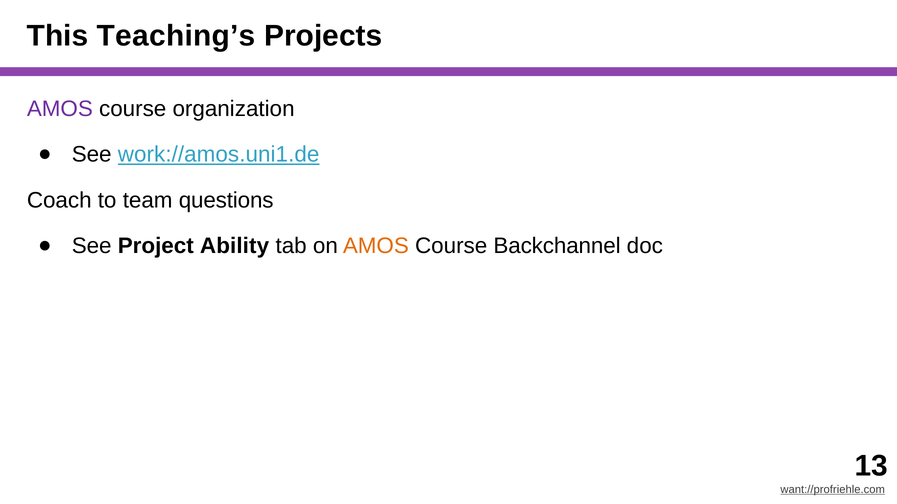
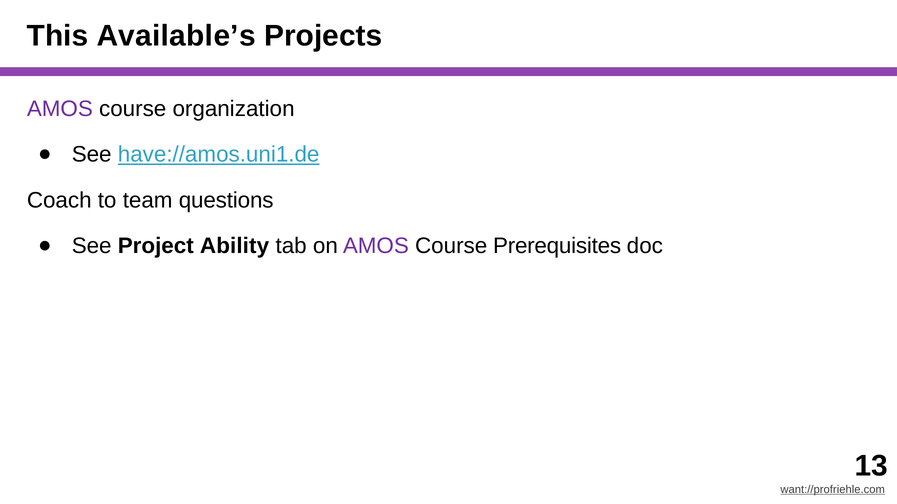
Teaching’s: Teaching’s -> Available’s
work://amos.uni1.de: work://amos.uni1.de -> have://amos.uni1.de
AMOS at (376, 246) colour: orange -> purple
Backchannel: Backchannel -> Prerequisites
